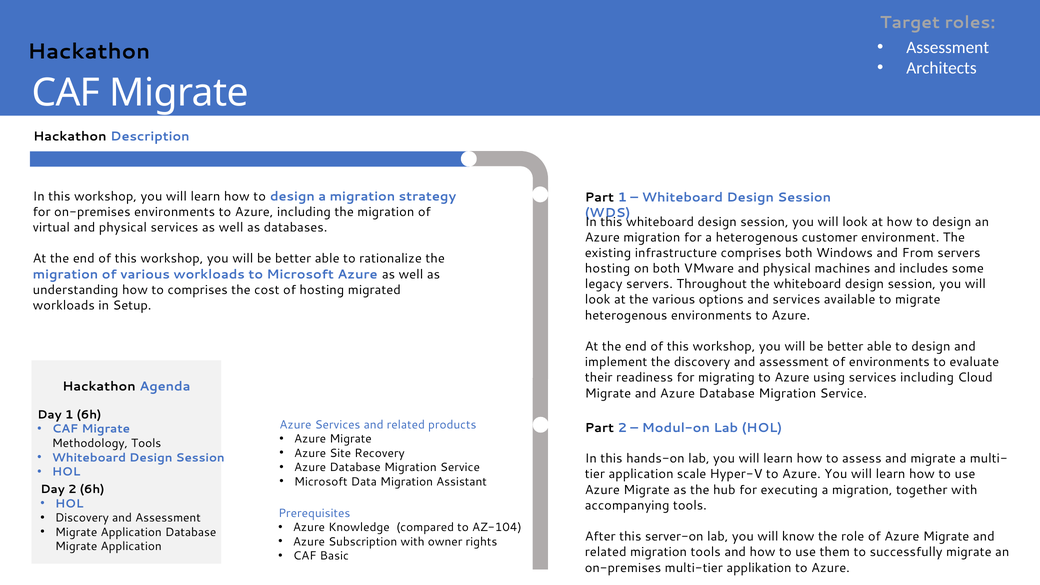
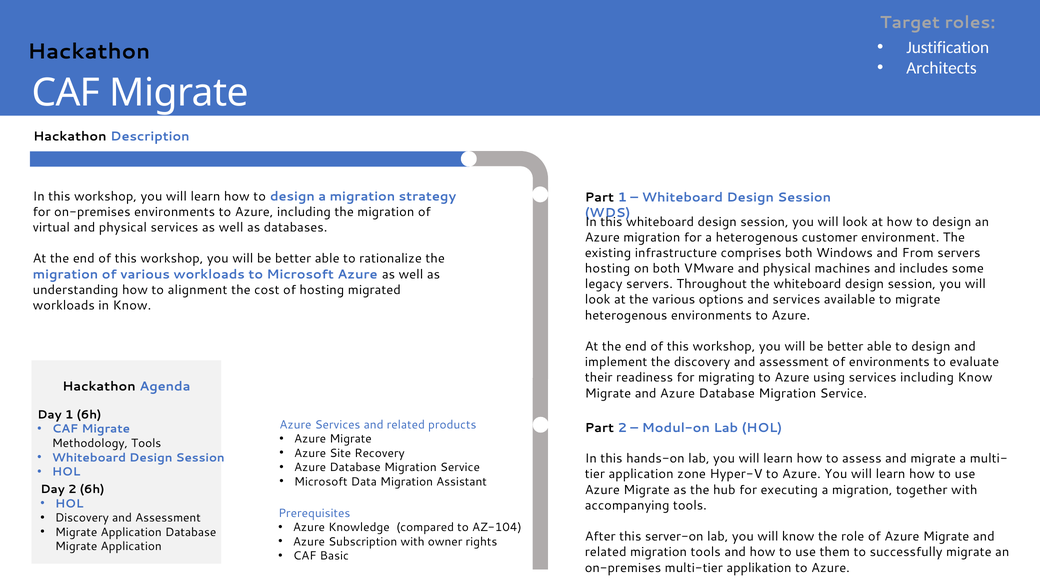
Assessment at (948, 47): Assessment -> Justification
to comprises: comprises -> alignment
in Setup: Setup -> Know
including Cloud: Cloud -> Know
scale: scale -> zone
